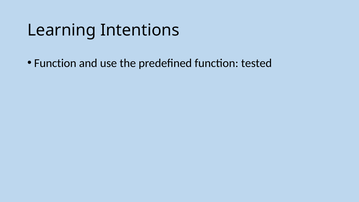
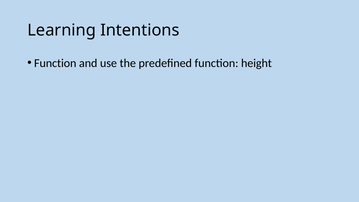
tested: tested -> height
